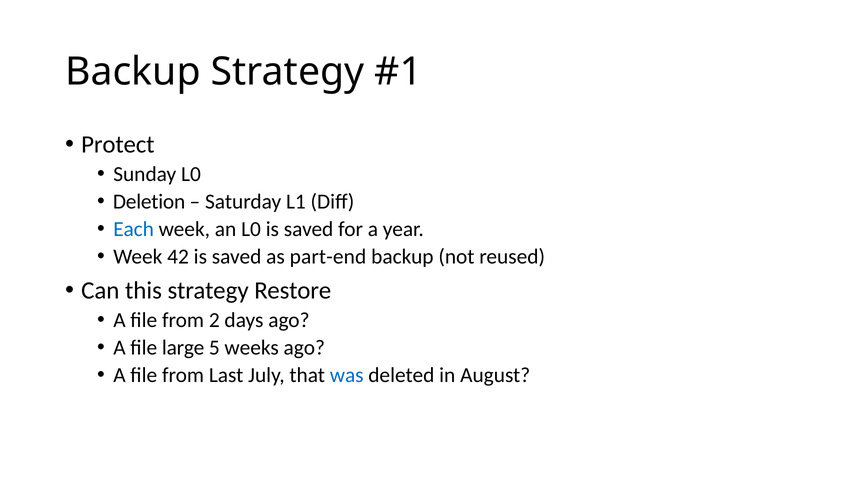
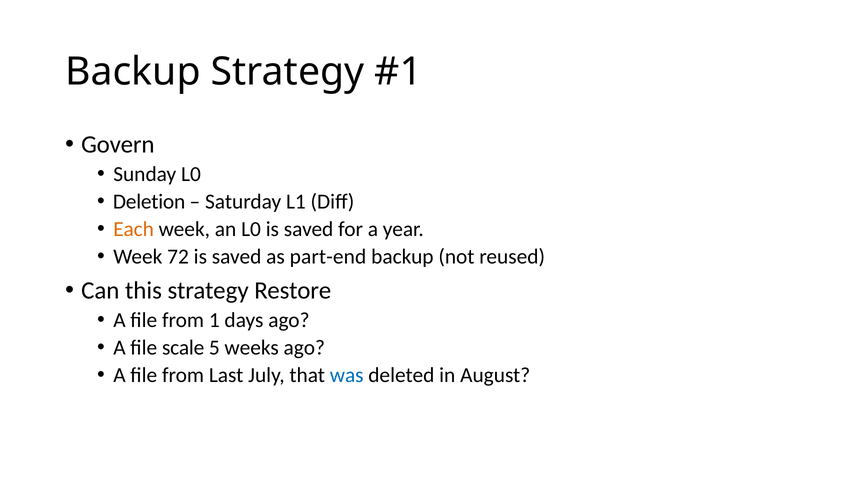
Protect: Protect -> Govern
Each colour: blue -> orange
42: 42 -> 72
2: 2 -> 1
large: large -> scale
